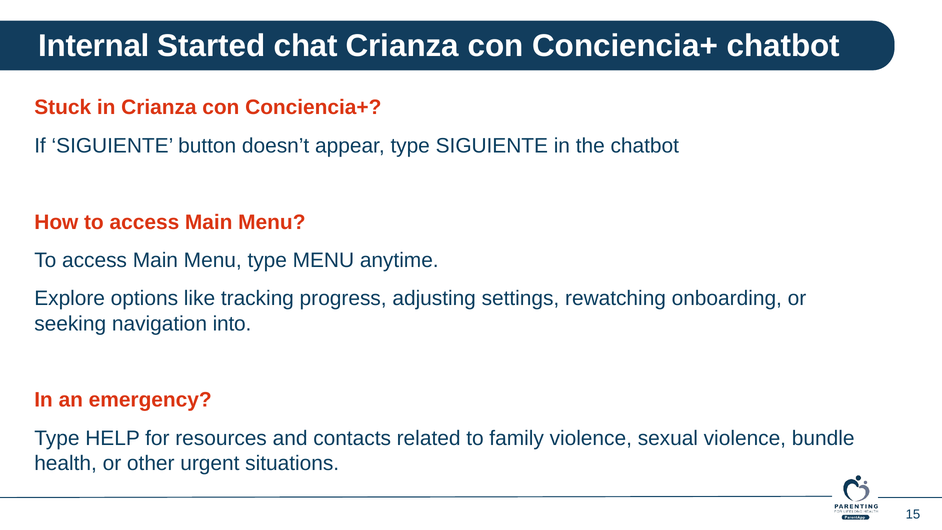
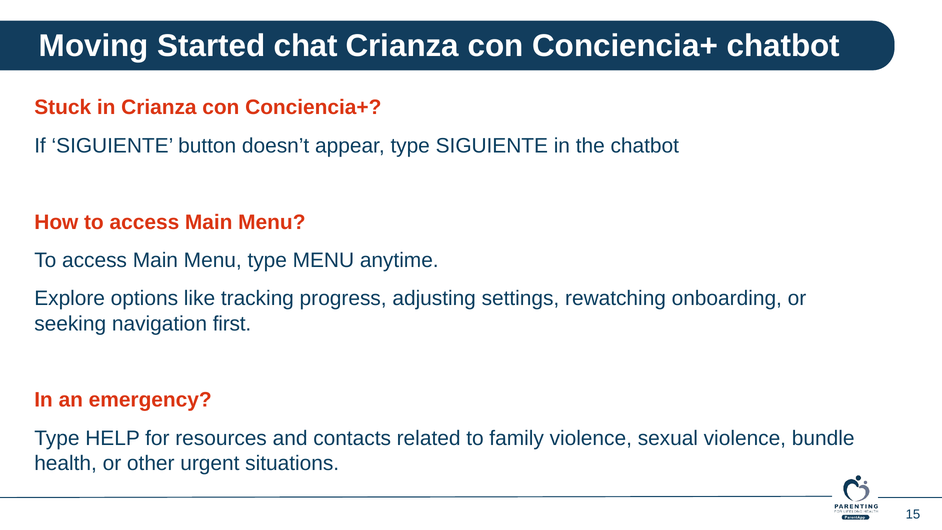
Internal: Internal -> Moving
into: into -> first
